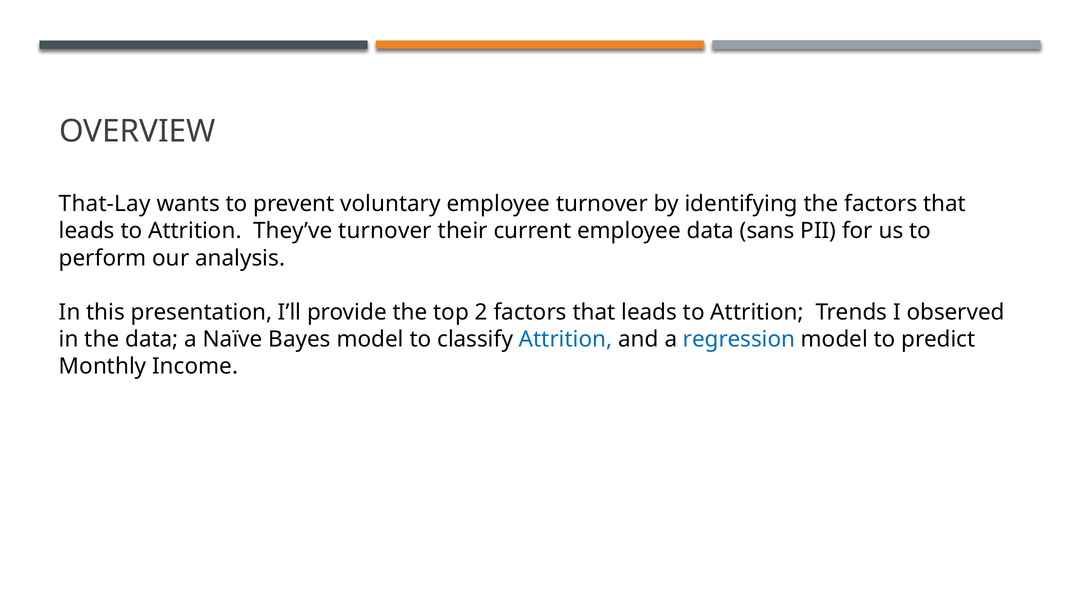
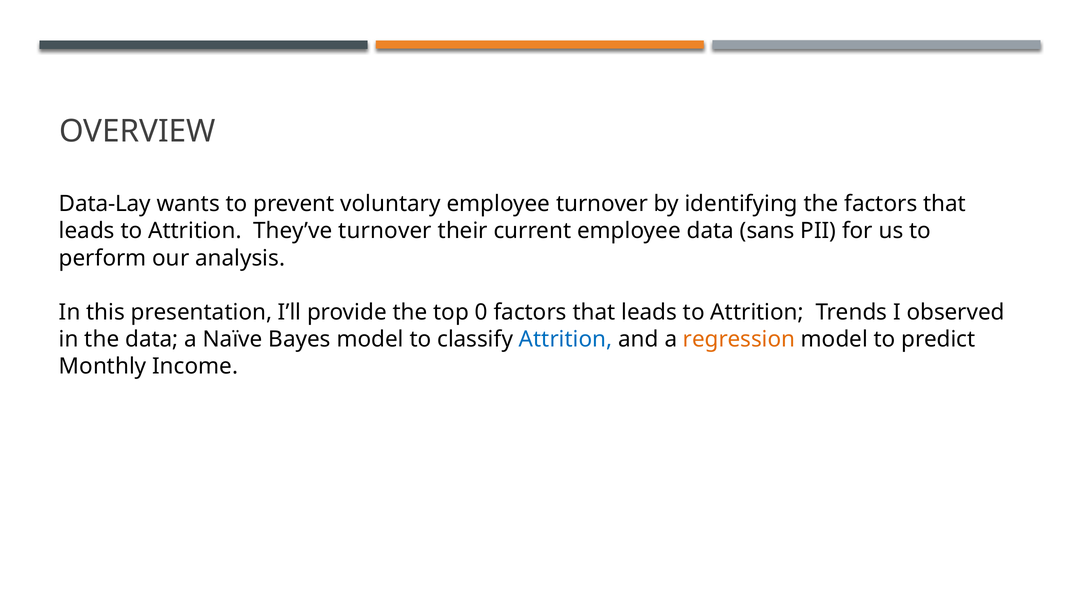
That-Lay: That-Lay -> Data-Lay
2: 2 -> 0
regression colour: blue -> orange
